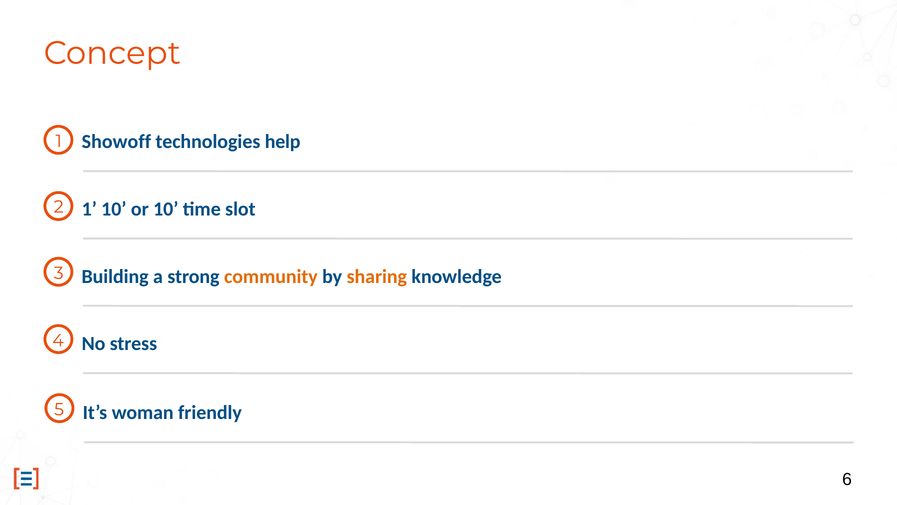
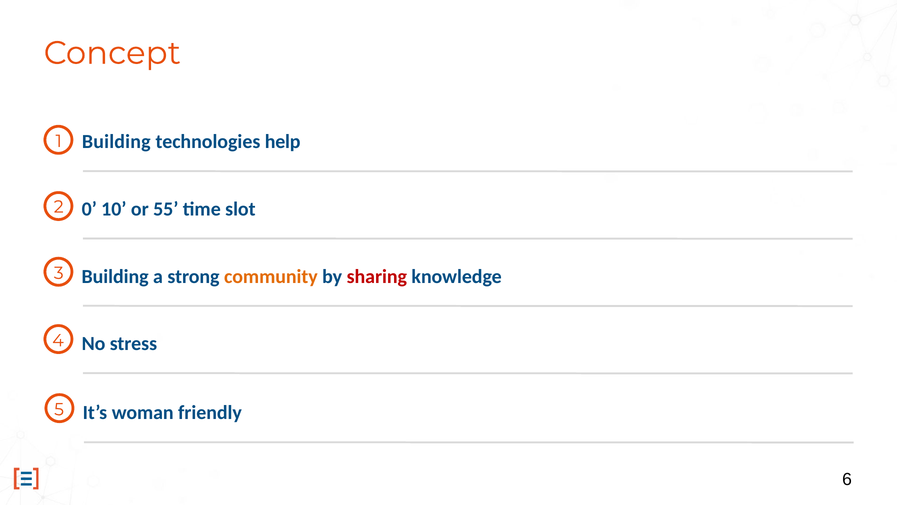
Showoff at (116, 142): Showoff -> Building
1 at (89, 209): 1 -> 0
or 10: 10 -> 55
sharing colour: orange -> red
